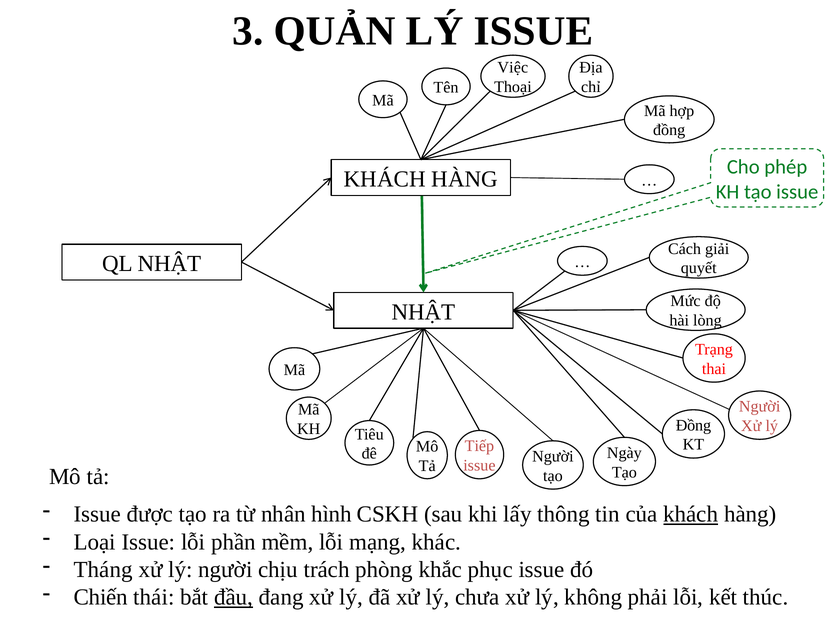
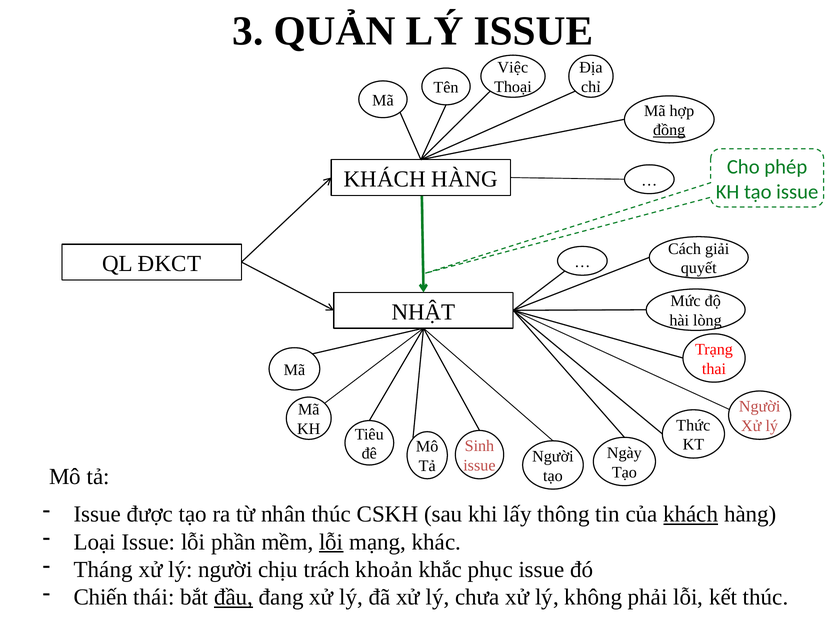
đồng at (669, 130) underline: none -> present
QL NHẬT: NHẬT -> ĐKCT
Đồng at (693, 425): Đồng -> Thức
Tiếp: Tiếp -> Sinh
nhân hình: hình -> thúc
lỗi at (331, 542) underline: none -> present
phòng: phòng -> khoản
